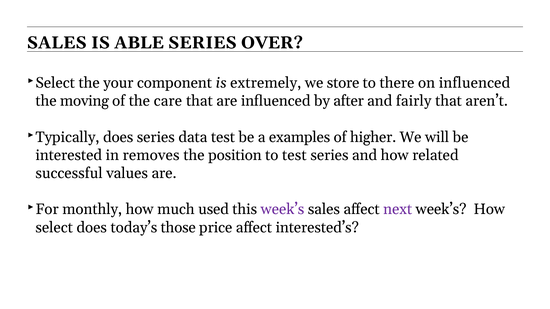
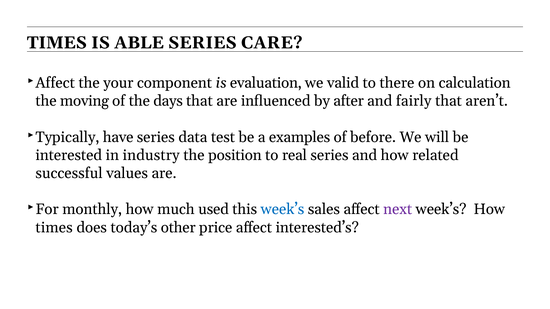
SALES at (57, 43): SALES -> TIMES
OVER: OVER -> CARE
Select at (55, 83): Select -> Affect
extremely: extremely -> evaluation
store: store -> valid
on influenced: influenced -> calculation
care: care -> days
Typically does: does -> have
higher: higher -> before
removes: removes -> industry
to test: test -> real
week’s at (283, 209) colour: purple -> blue
select at (54, 227): select -> times
those: those -> other
